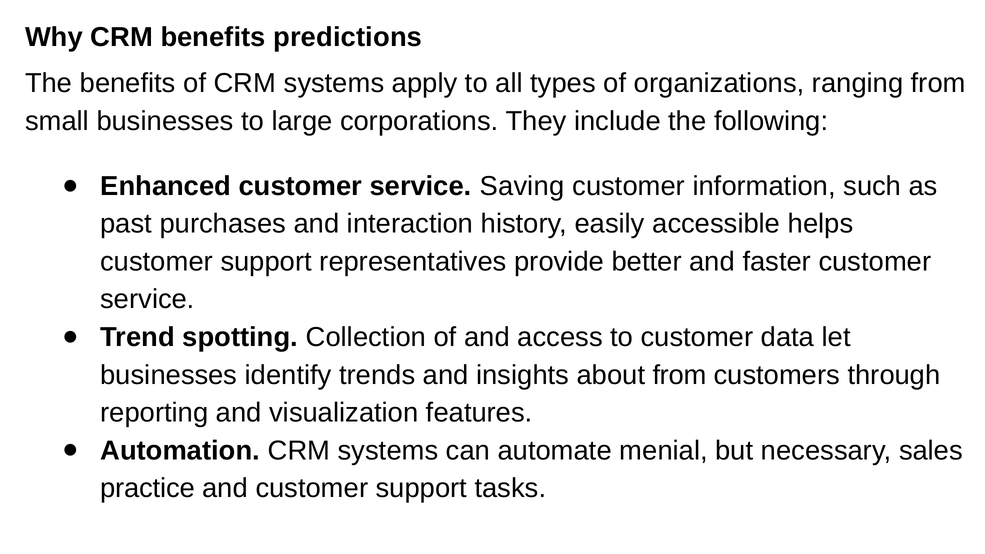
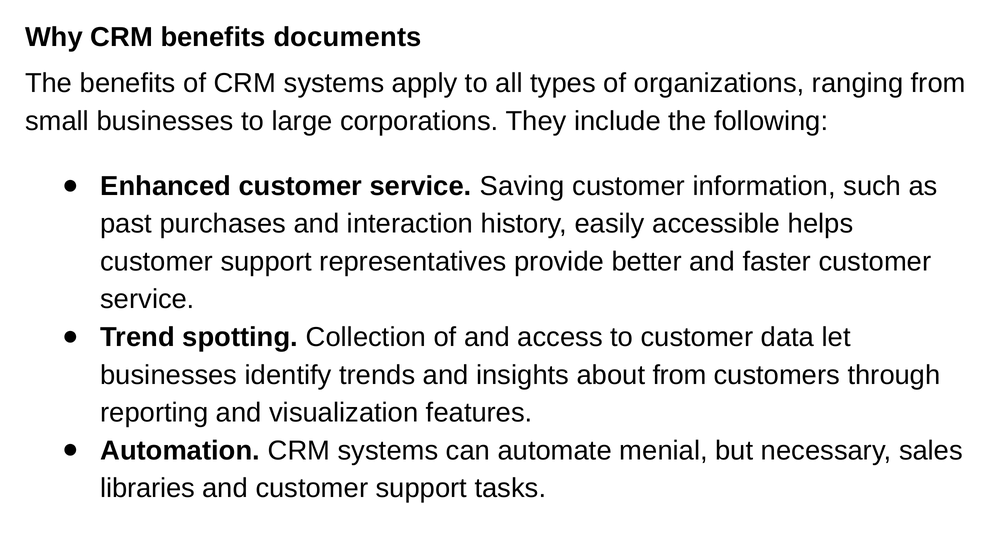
predictions: predictions -> documents
practice: practice -> libraries
